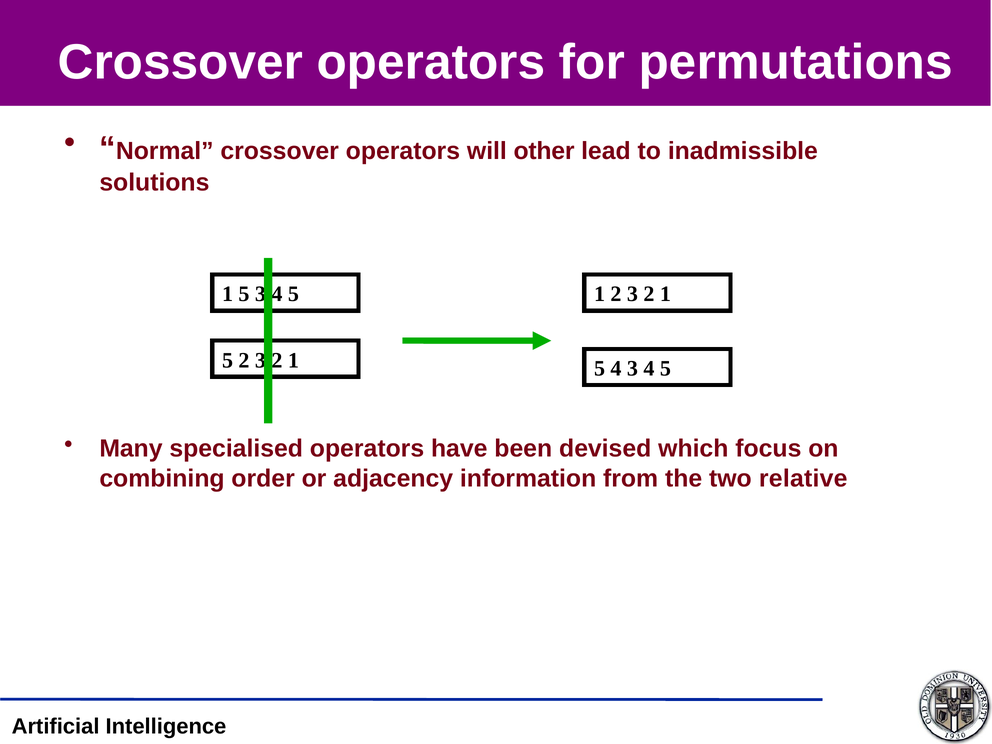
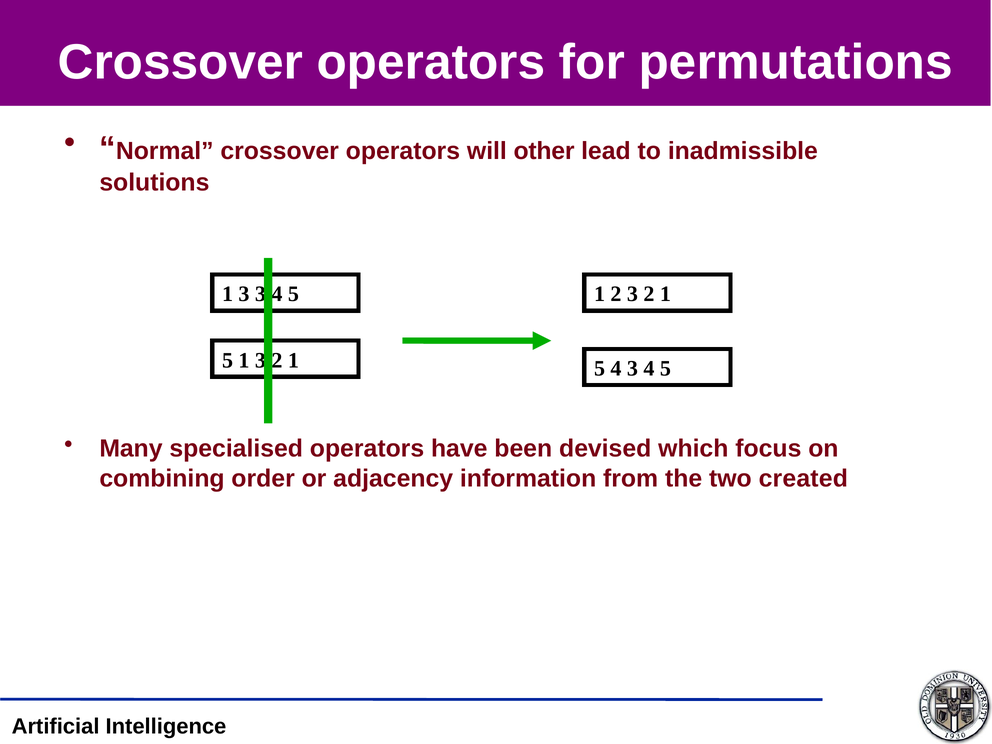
5 at (244, 294): 5 -> 3
5 2: 2 -> 1
relative: relative -> created
